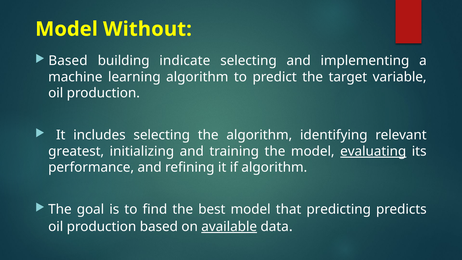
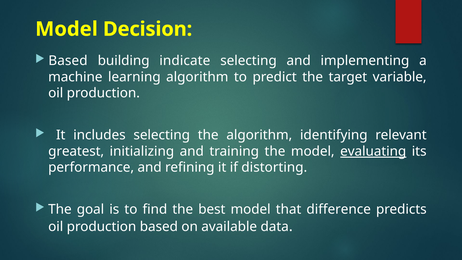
Without: Without -> Decision
if algorithm: algorithm -> distorting
predicting: predicting -> difference
available underline: present -> none
